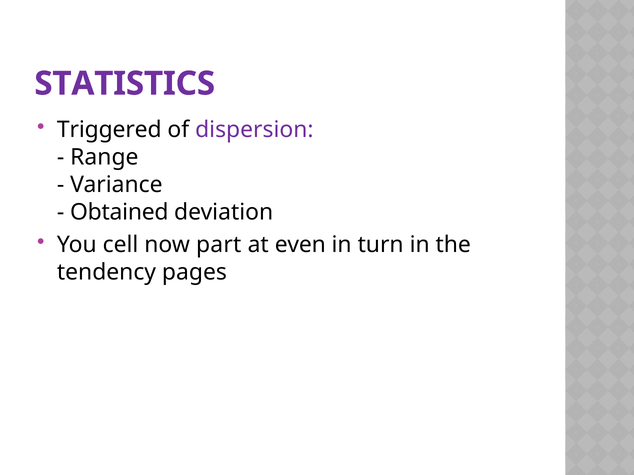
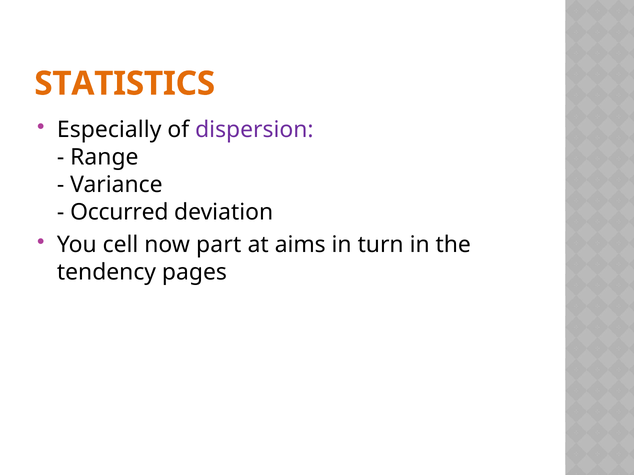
STATISTICS colour: purple -> orange
Triggered: Triggered -> Especially
Obtained: Obtained -> Occurred
even: even -> aims
